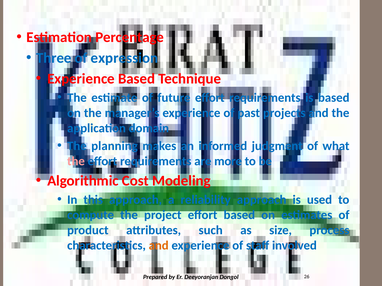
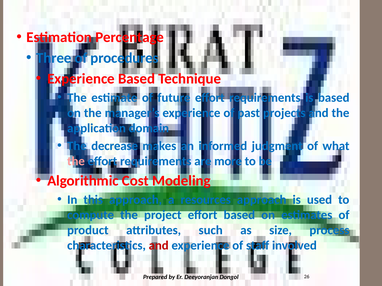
expression: expression -> procedures
planning: planning -> decrease
reliability: reliability -> resources
and at (159, 246) colour: orange -> red
